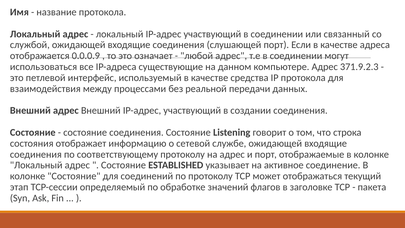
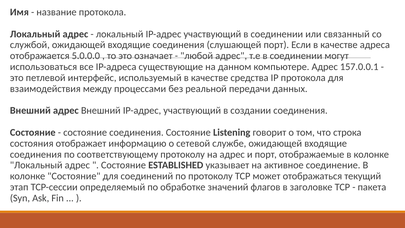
0.0.0.9: 0.0.0.9 -> 5.0.0.0
371.9.2.3: 371.9.2.3 -> 157.0.0.1
